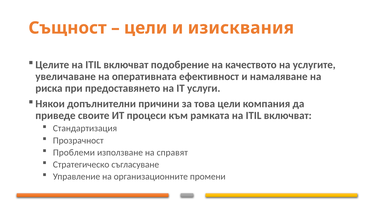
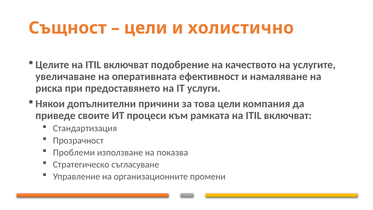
изисквания: изисквания -> холистично
справят: справят -> показва
